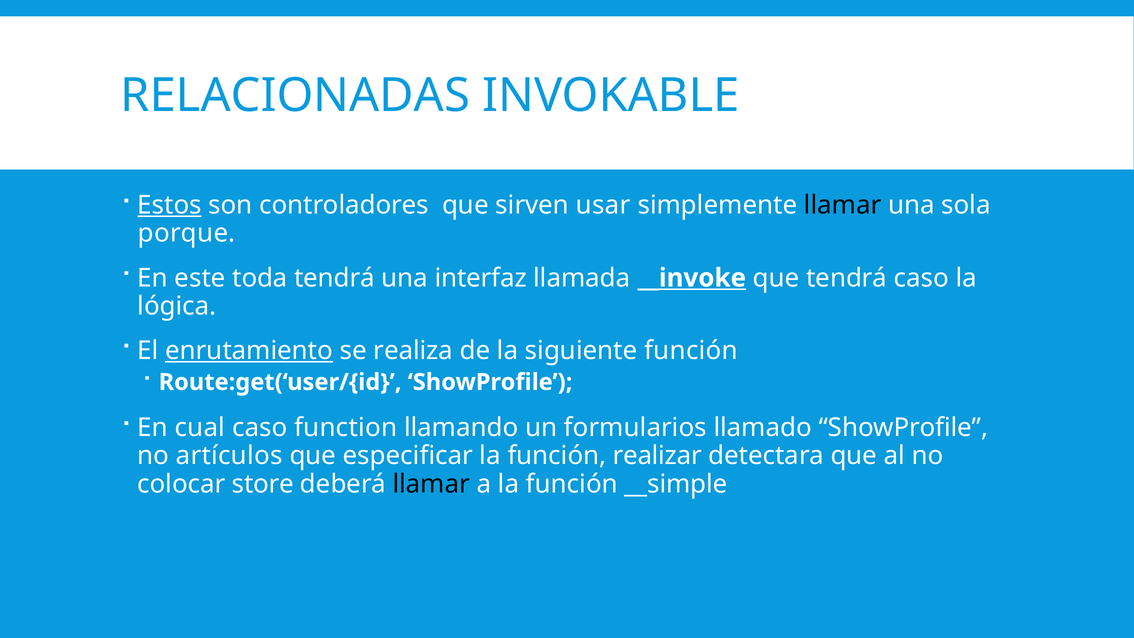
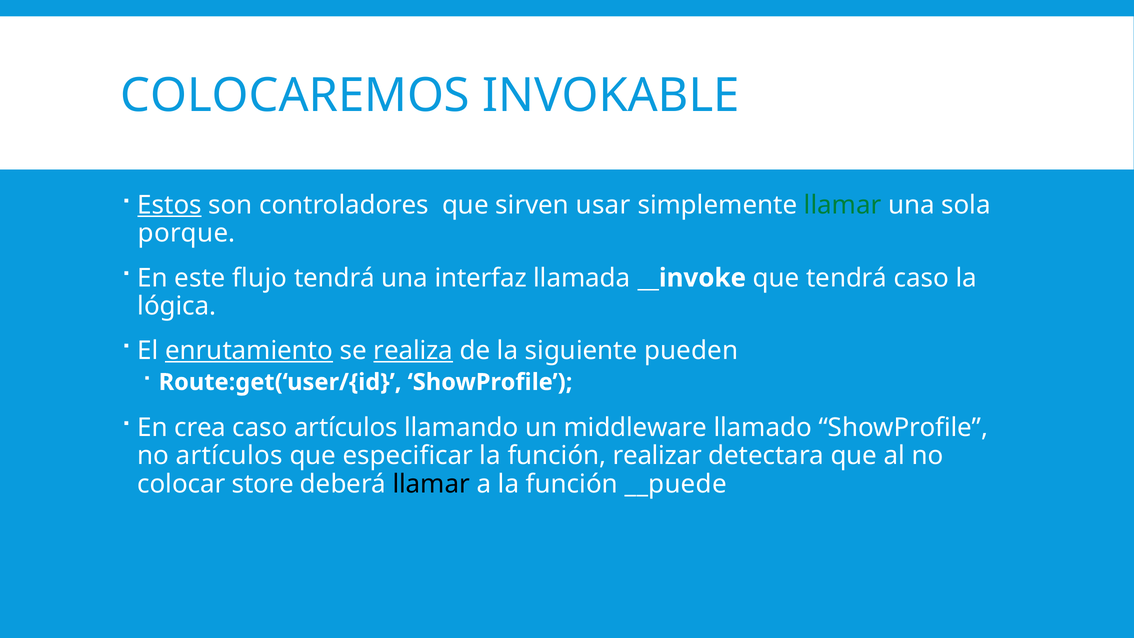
RELACIONADAS: RELACIONADAS -> COLOCAREMOS
llamar at (843, 205) colour: black -> green
toda: toda -> flujo
__invoke underline: present -> none
realiza underline: none -> present
siguiente función: función -> pueden
cual: cual -> crea
caso function: function -> artículos
formularios: formularios -> middleware
__simple: __simple -> __puede
